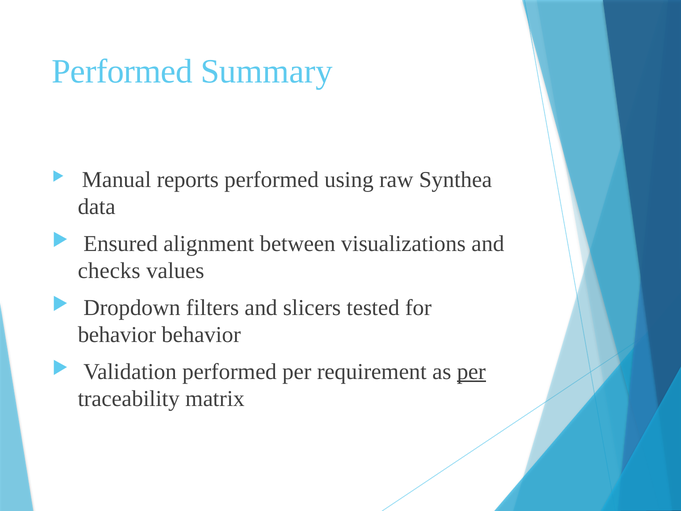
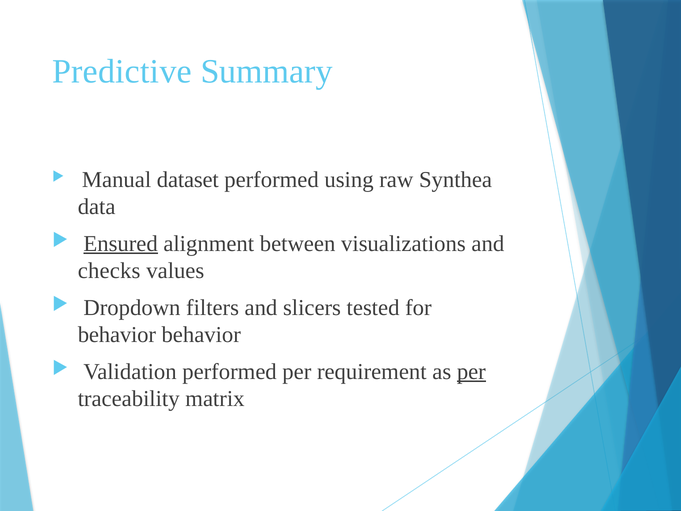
Performed at (122, 72): Performed -> Predictive
reports: reports -> dataset
Ensured underline: none -> present
